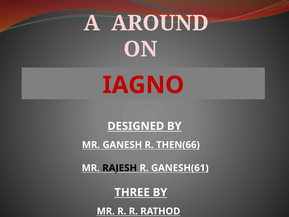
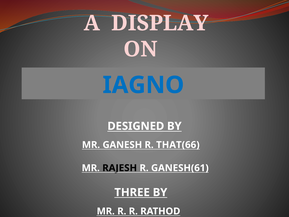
AROUND: AROUND -> DISPLAY
IAGNO colour: red -> blue
THEN(66: THEN(66 -> THAT(66
